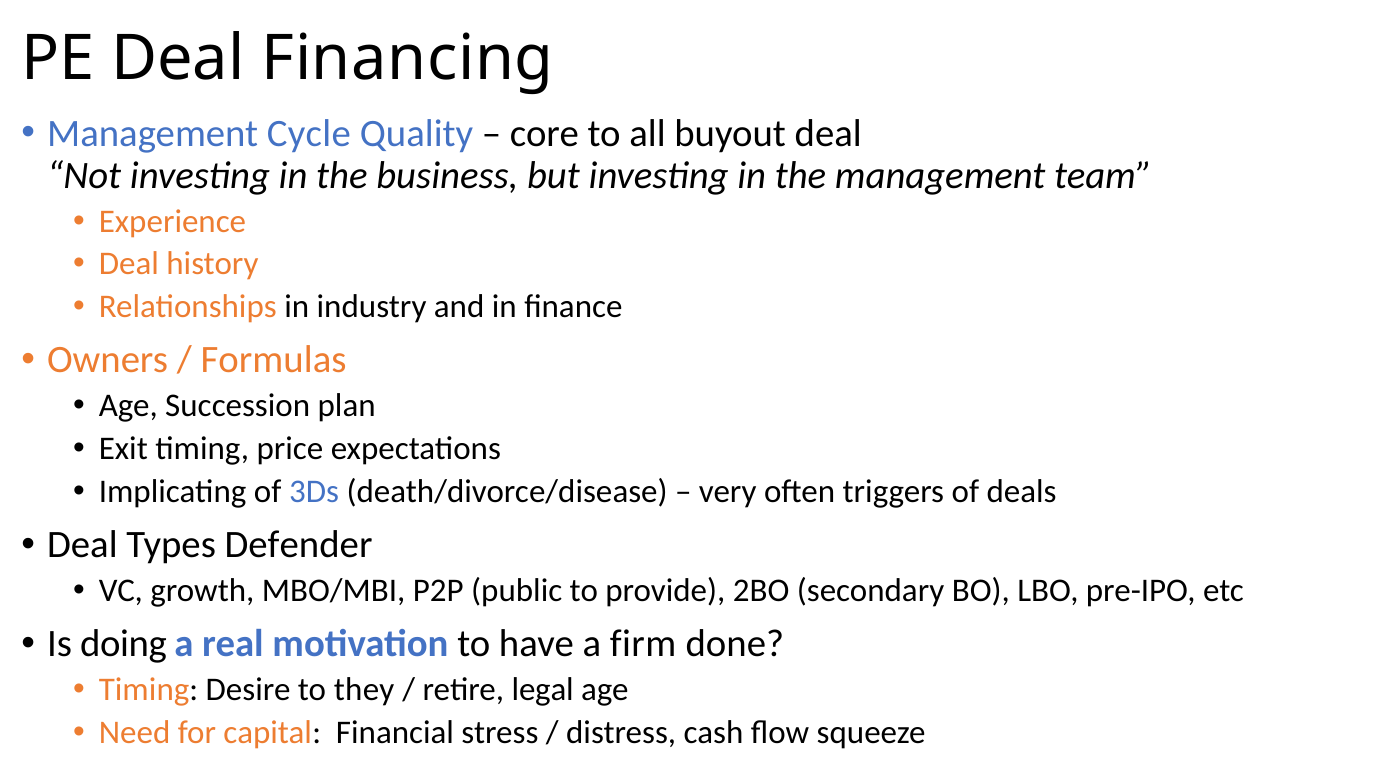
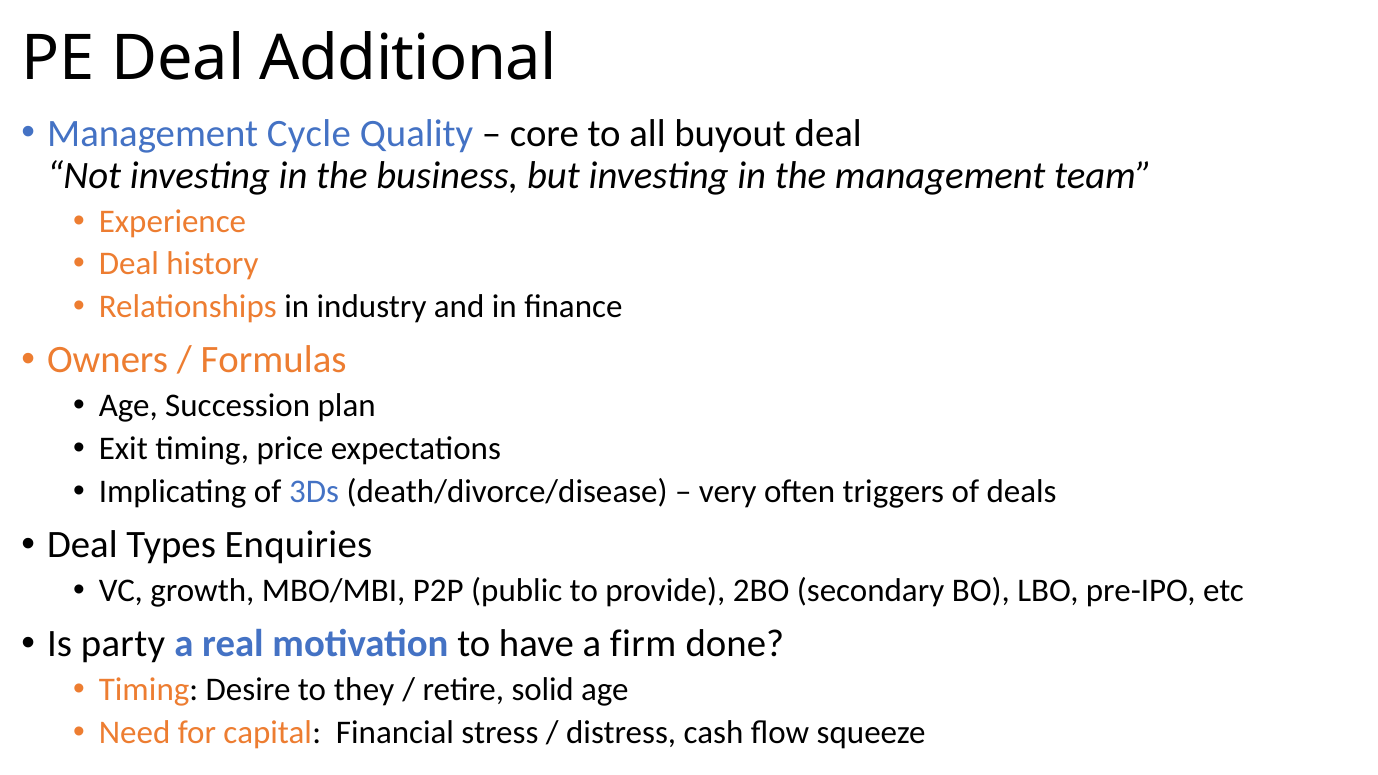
Financing: Financing -> Additional
Defender: Defender -> Enquiries
doing: doing -> party
legal: legal -> solid
